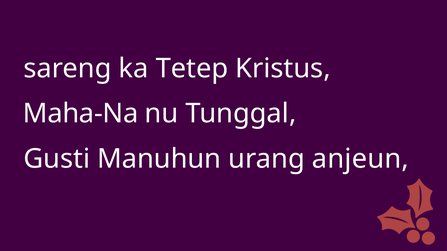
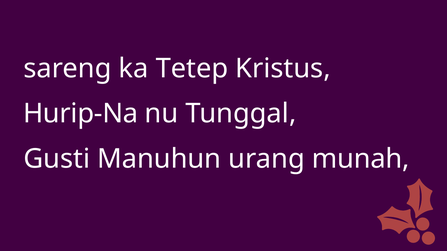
Maha-Na: Maha-Na -> Hurip-Na
anjeun: anjeun -> munah
